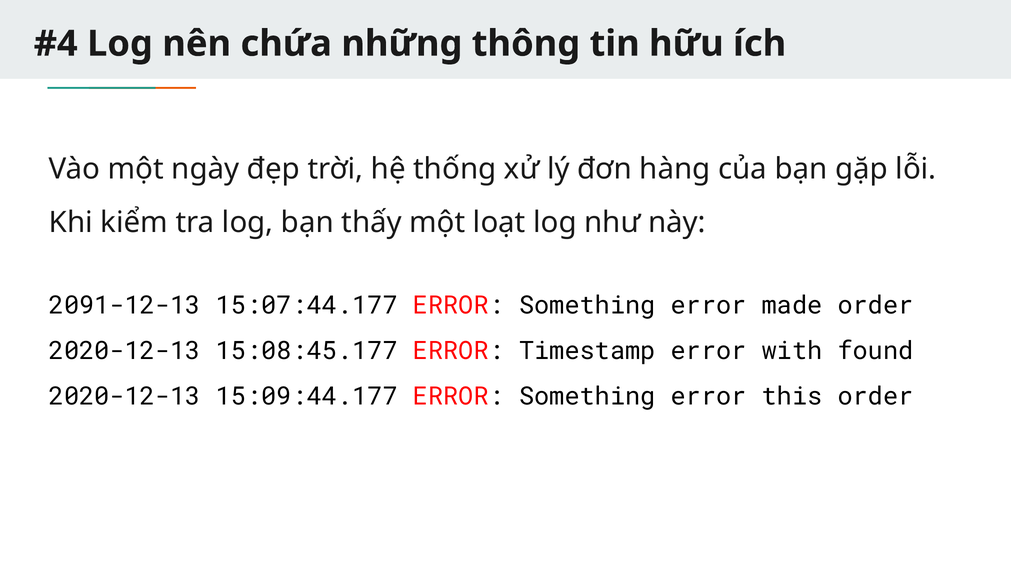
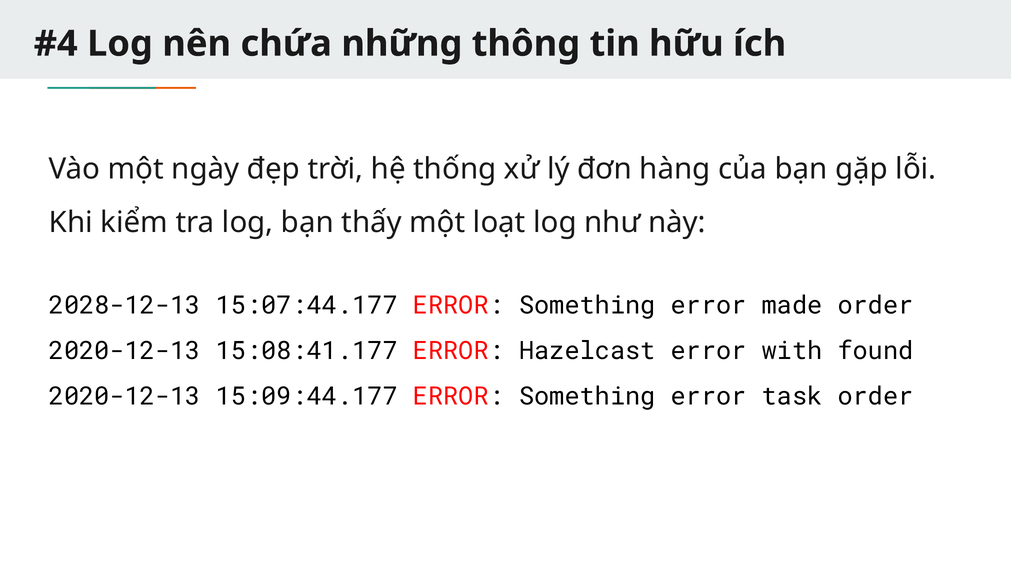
2091-12-13: 2091-12-13 -> 2028-12-13
15:08:45.177: 15:08:45.177 -> 15:08:41.177
Timestamp: Timestamp -> Hazelcast
this: this -> task
